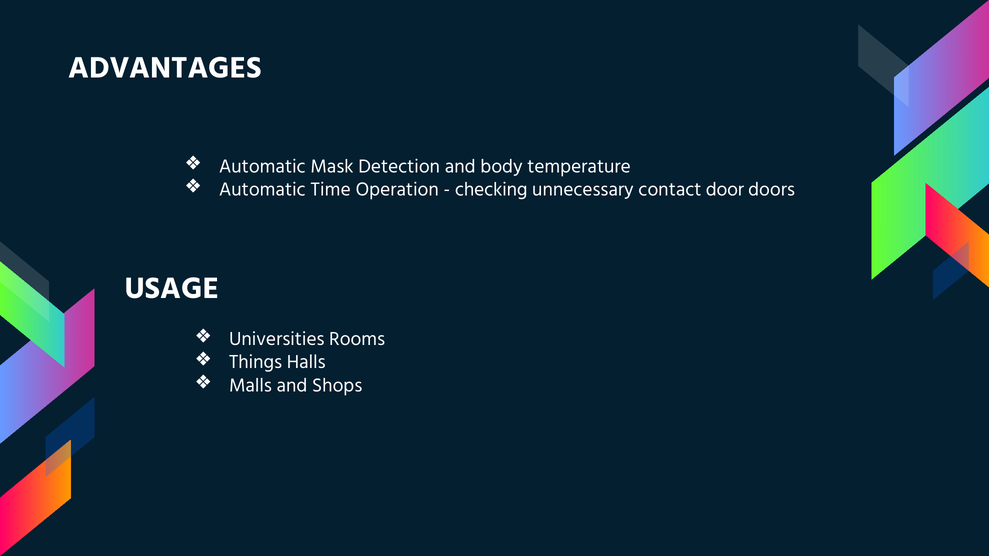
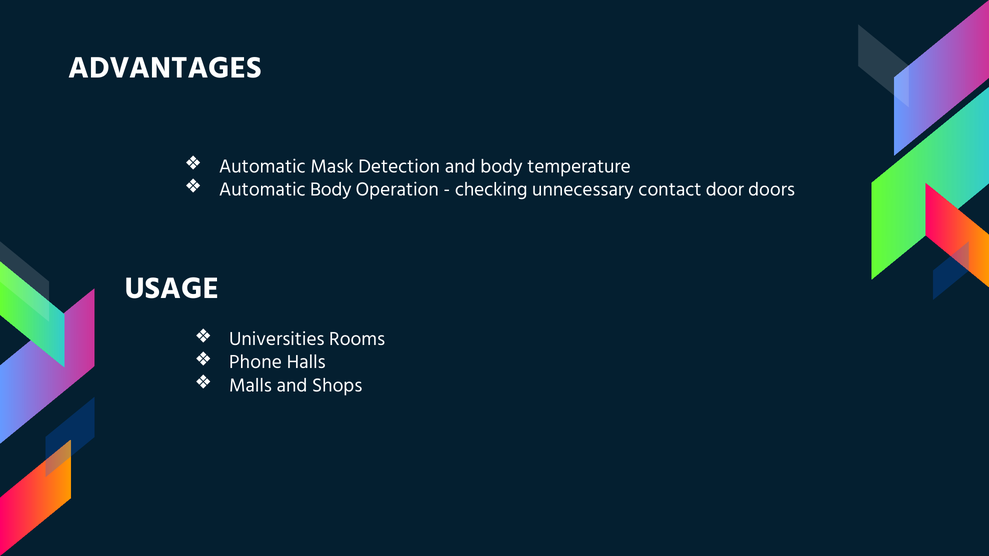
Automatic Time: Time -> Body
Things: Things -> Phone
